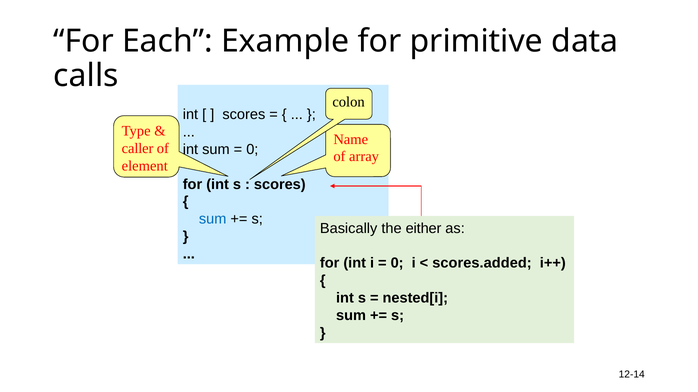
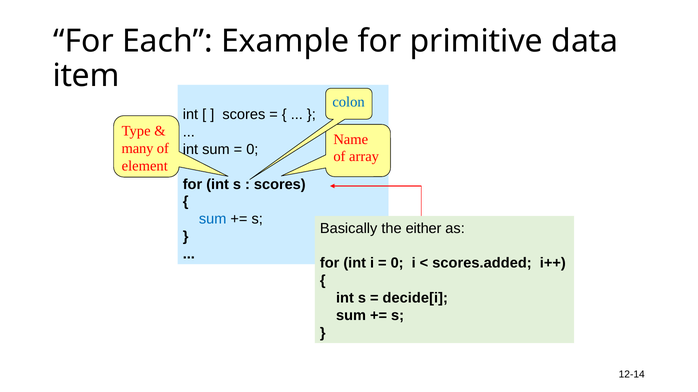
calls: calls -> item
colon colour: black -> blue
caller: caller -> many
nested[i: nested[i -> decide[i
